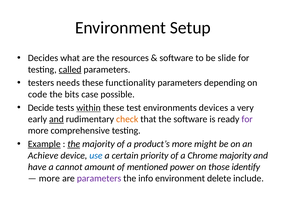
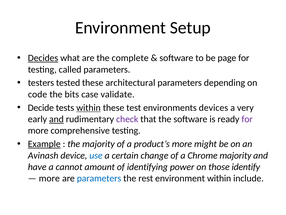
Decides underline: none -> present
resources: resources -> complete
slide: slide -> page
called underline: present -> none
needs: needs -> tested
functionality: functionality -> architectural
possible: possible -> validate
check colour: orange -> purple
the at (74, 144) underline: present -> none
Achieve: Achieve -> Avinash
priority: priority -> change
mentioned: mentioned -> identifying
parameters at (99, 178) colour: purple -> blue
info: info -> rest
environment delete: delete -> within
